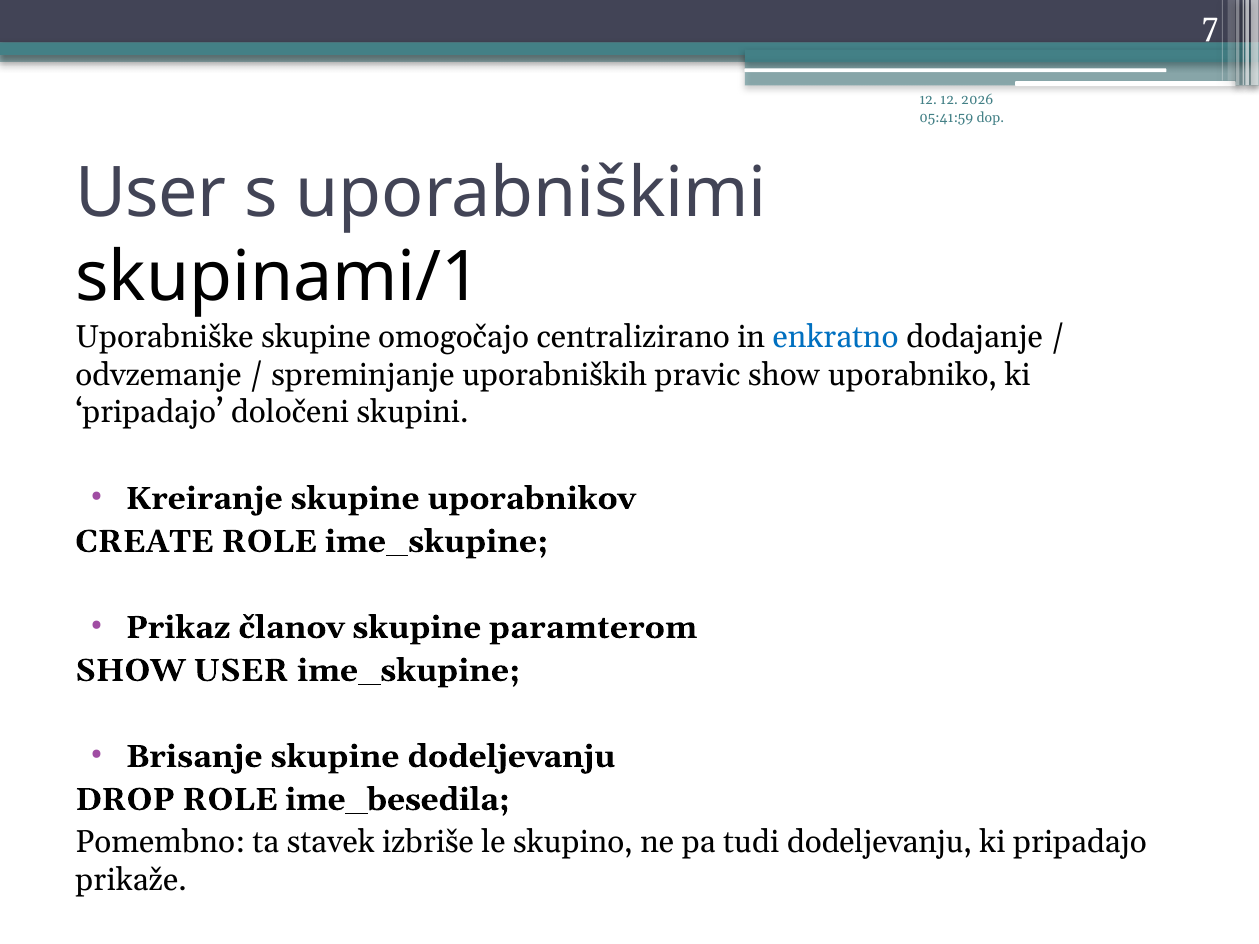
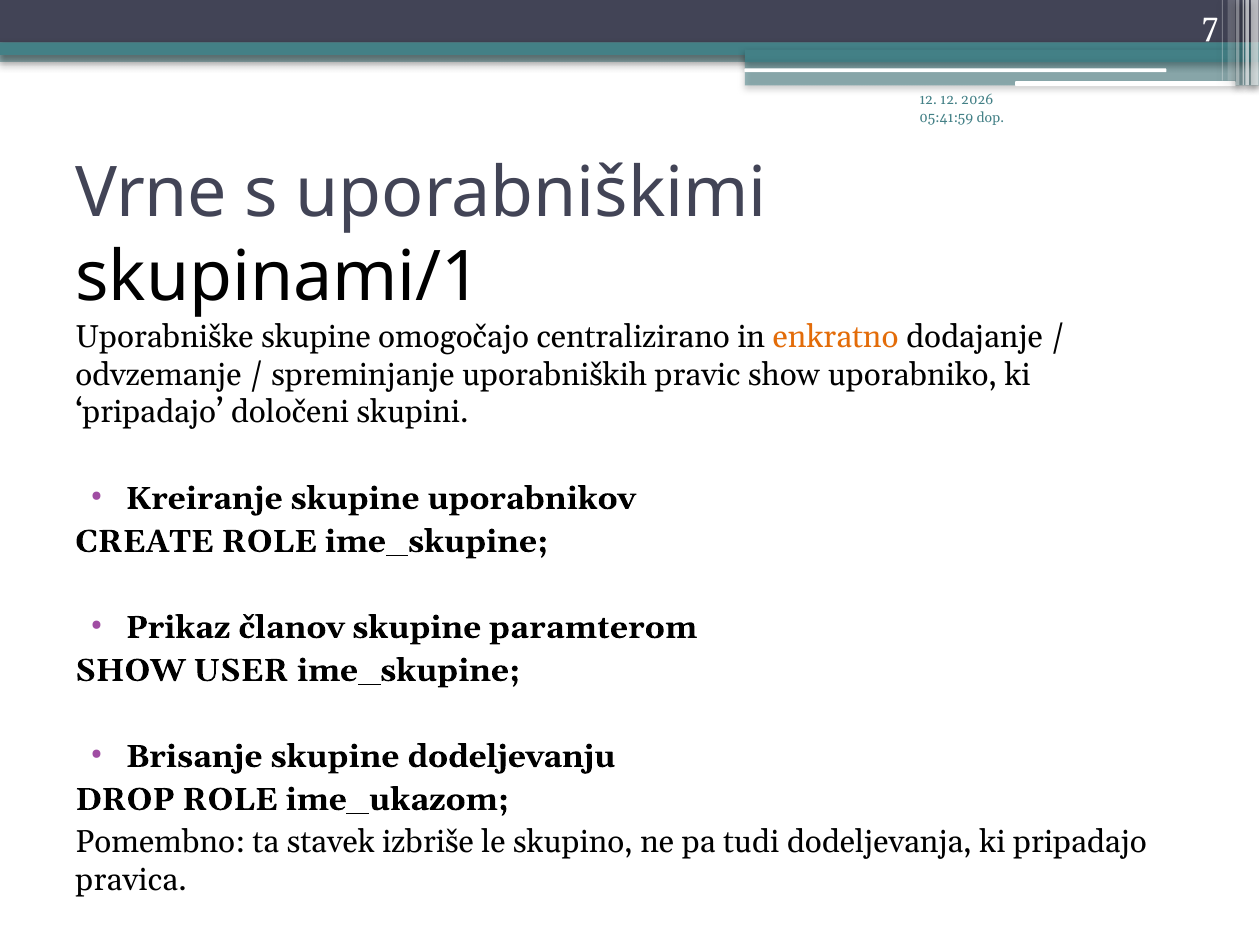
User at (151, 194): User -> Vrne
enkratno colour: blue -> orange
ime_besedila: ime_besedila -> ime_ukazom
tudi dodeljevanju: dodeljevanju -> dodeljevanja
prikaže: prikaže -> pravica
